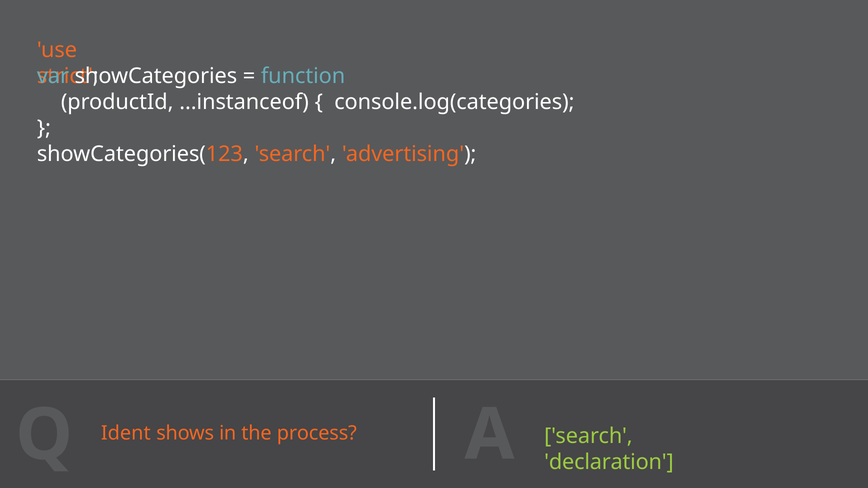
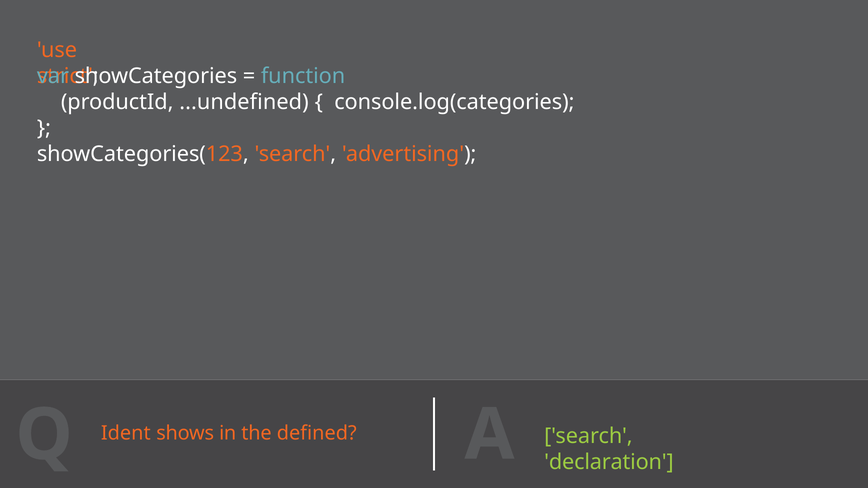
...instanceof: ...instanceof -> ...undefined
process: process -> defined
